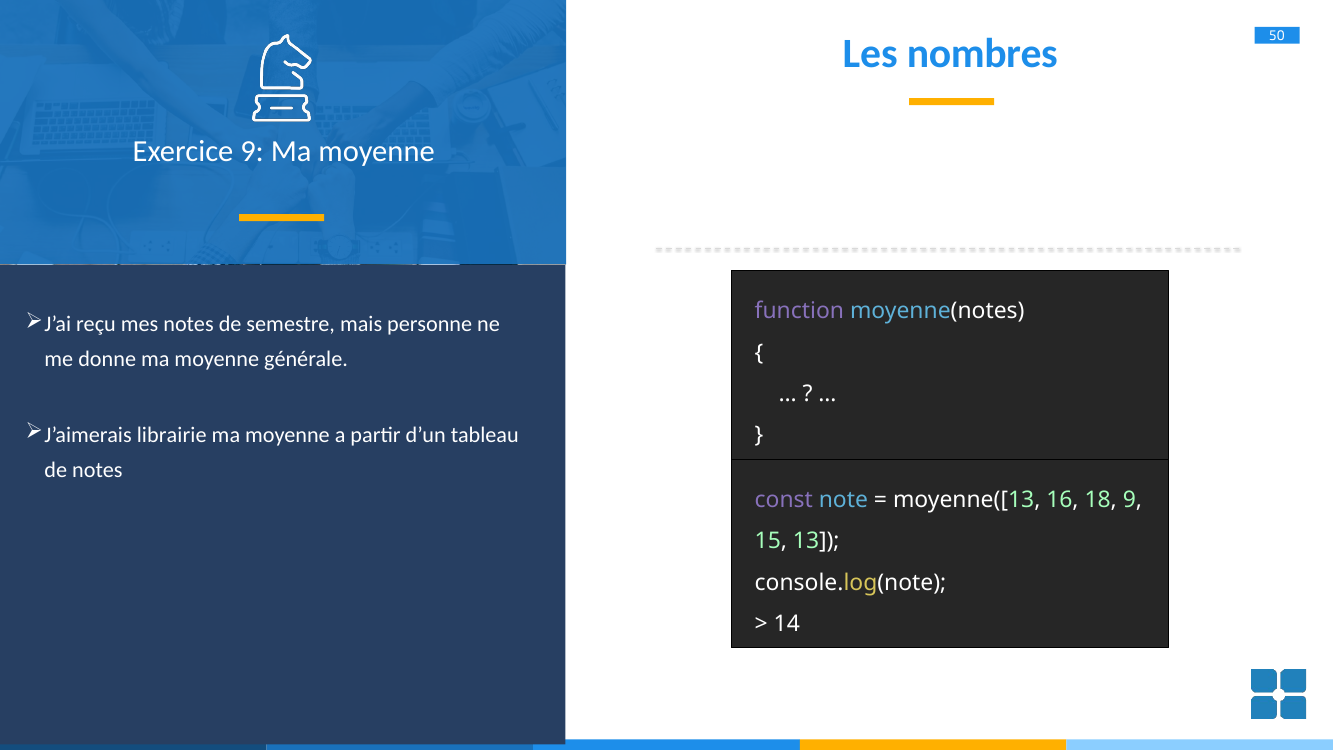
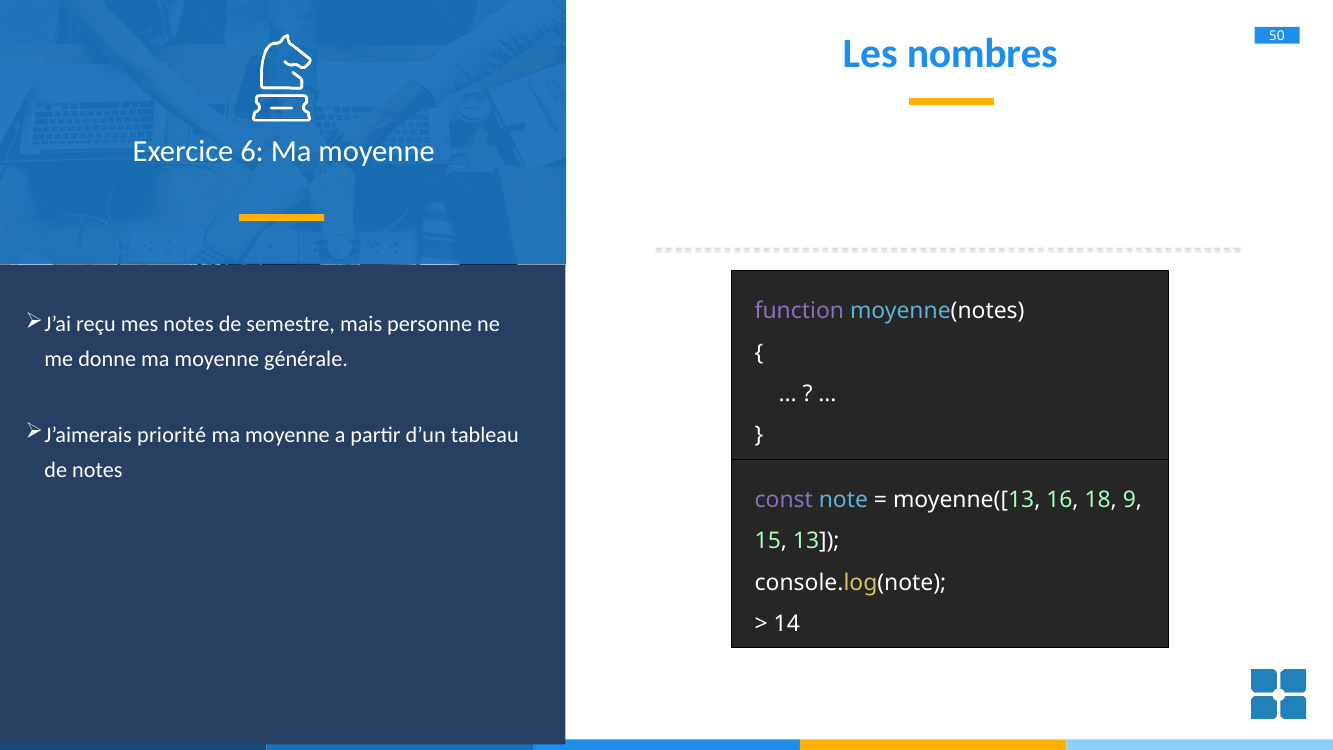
Exercice 9: 9 -> 6
librairie: librairie -> priorité
